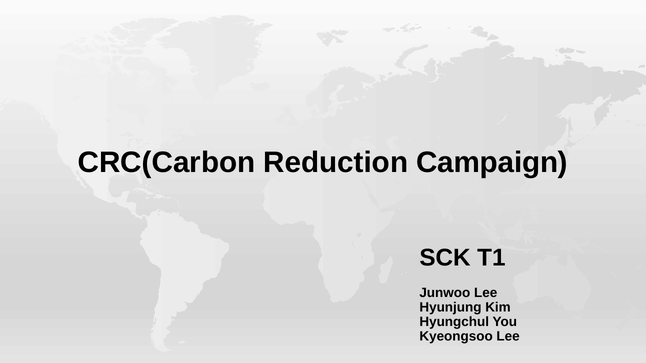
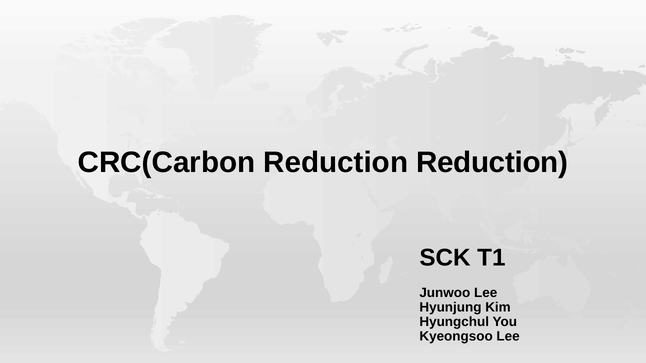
Reduction Campaign: Campaign -> Reduction
